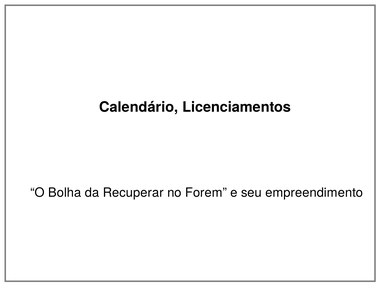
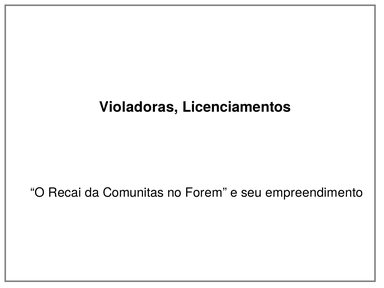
Calendário: Calendário -> Violadoras
Bolha: Bolha -> Recai
Recuperar: Recuperar -> Comunitas
